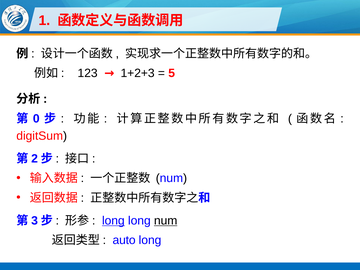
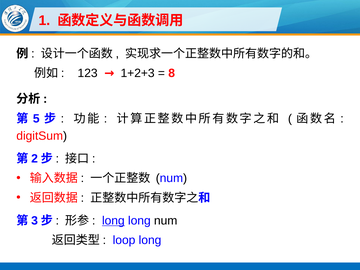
5: 5 -> 8
0: 0 -> 5
num at (166, 221) underline: present -> none
auto: auto -> loop
